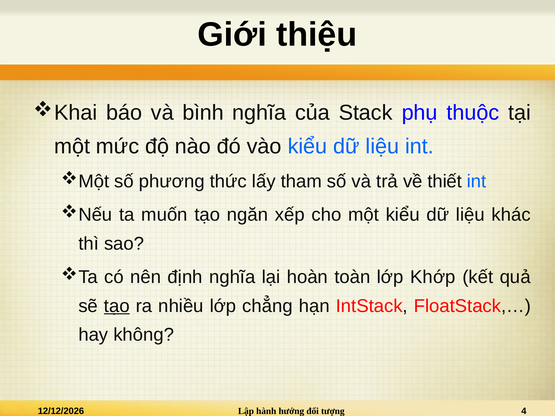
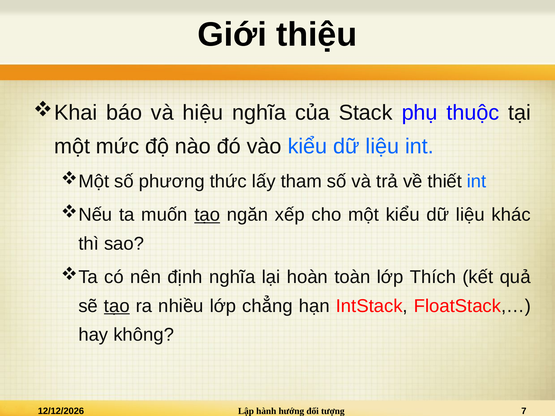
bình: bình -> hiệu
tạo at (207, 215) underline: none -> present
Khớp: Khớp -> Thích
4: 4 -> 7
